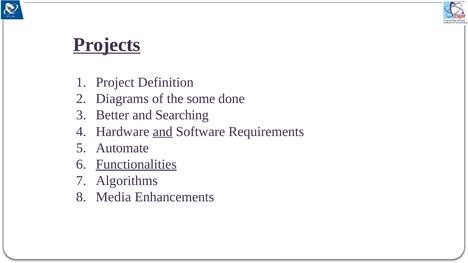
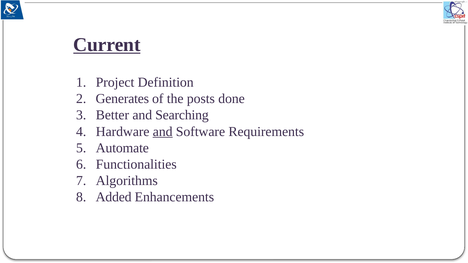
Projects: Projects -> Current
Diagrams: Diagrams -> Generates
some: some -> posts
Functionalities underline: present -> none
Media: Media -> Added
